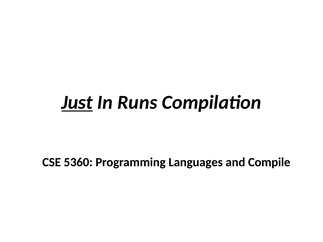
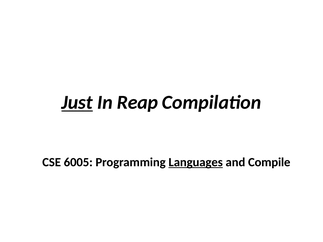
Runs: Runs -> Reap
5360: 5360 -> 6005
Languages underline: none -> present
